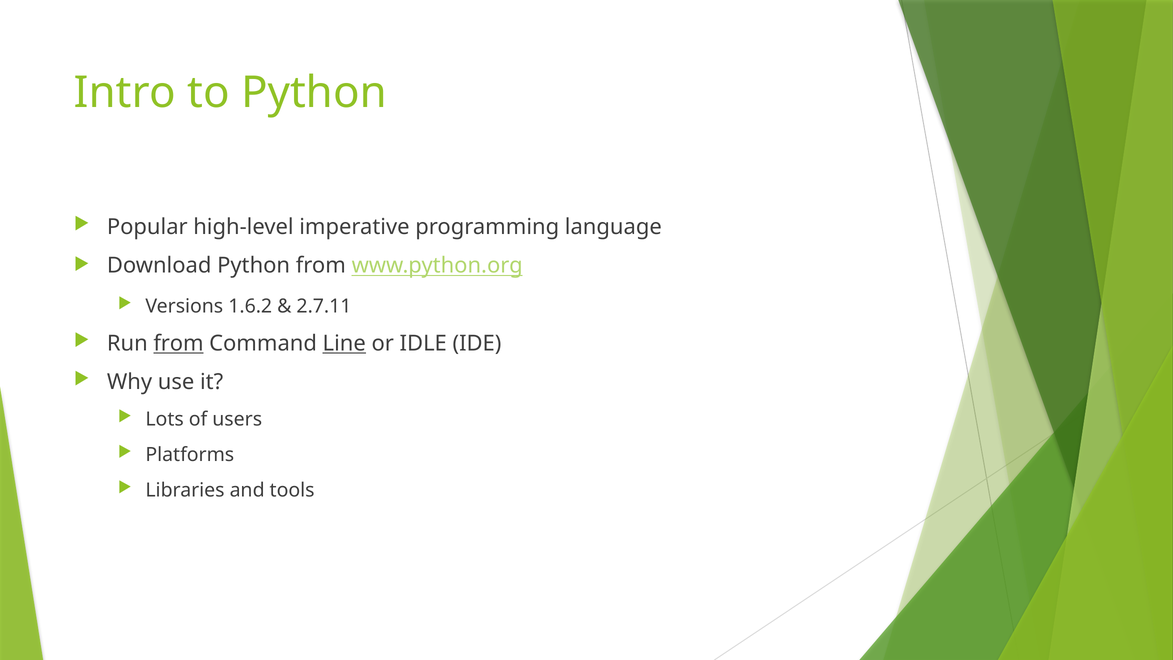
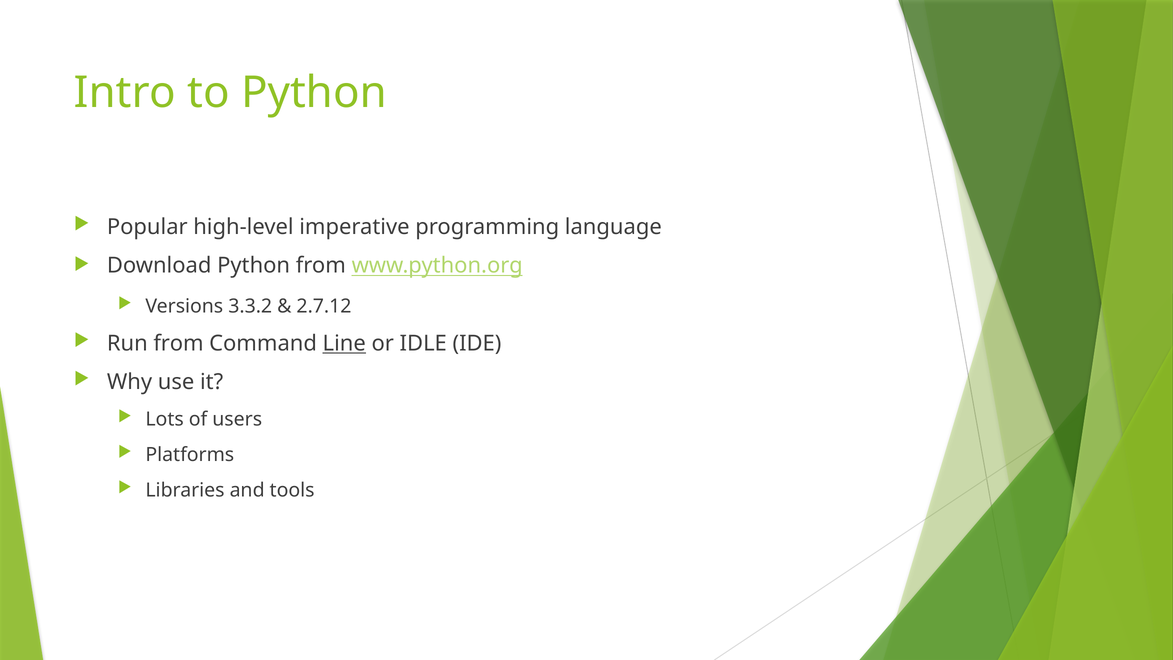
1.6.2: 1.6.2 -> 3.3.2
2.7.11: 2.7.11 -> 2.7.12
from at (179, 343) underline: present -> none
